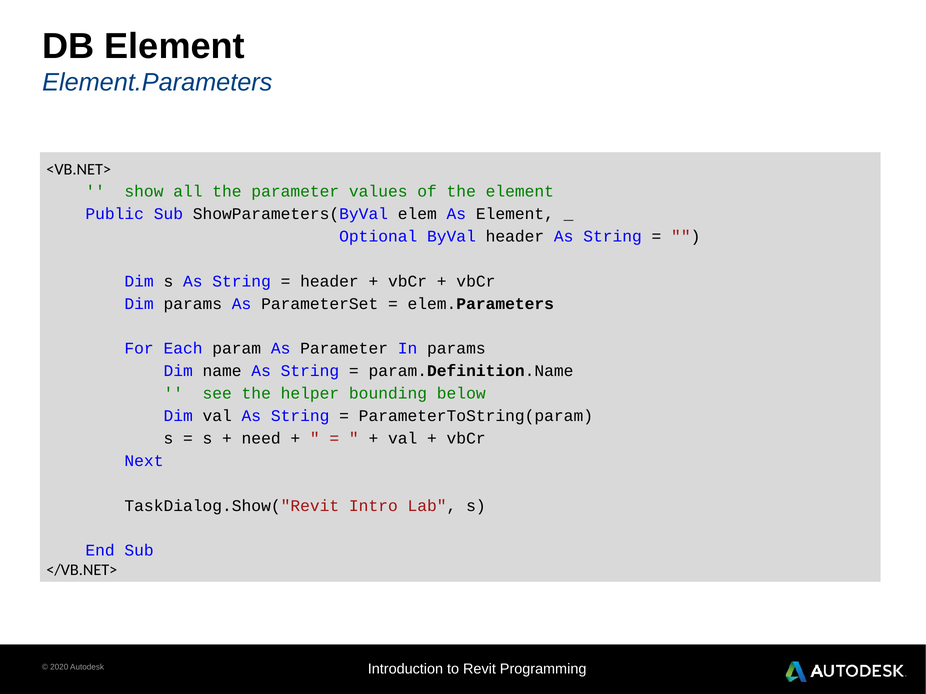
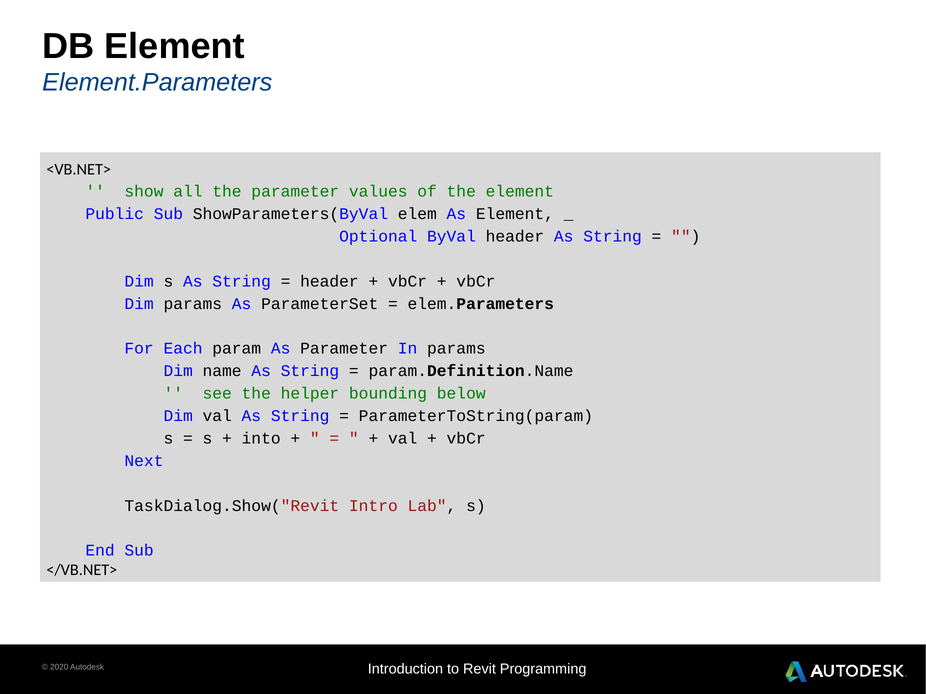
need: need -> into
